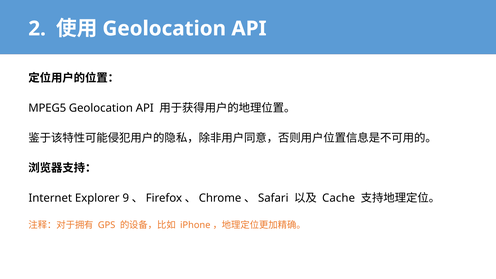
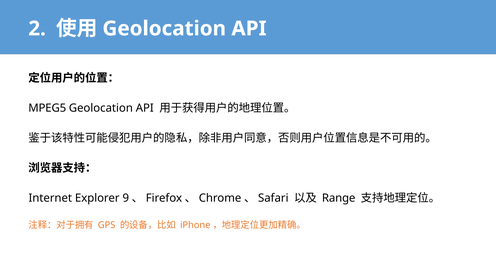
Cache: Cache -> Range
